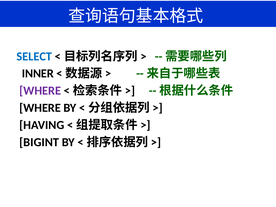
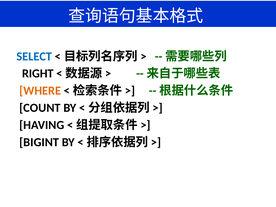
INNER: INNER -> RIGHT
WHERE at (40, 91) colour: purple -> orange
WHERE at (40, 108): WHERE -> COUNT
